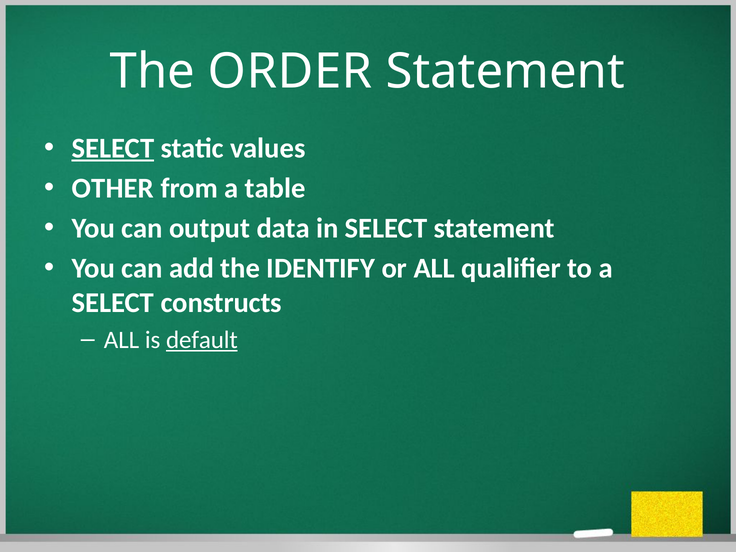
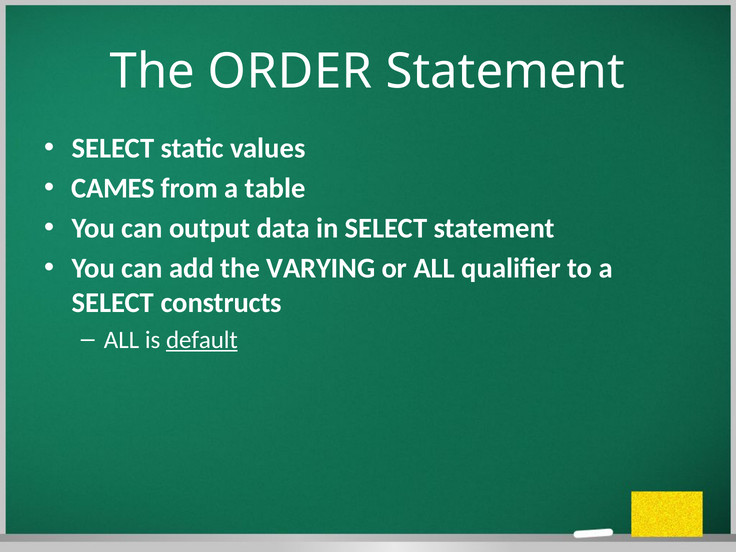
SELECT at (113, 148) underline: present -> none
OTHER: OTHER -> CAMES
IDENTIFY: IDENTIFY -> VARYING
